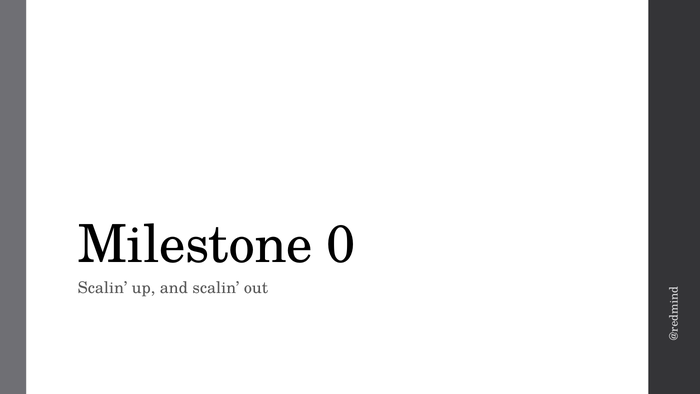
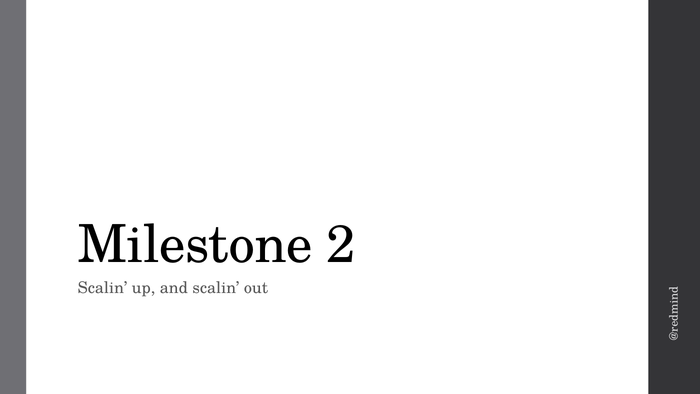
0: 0 -> 2
